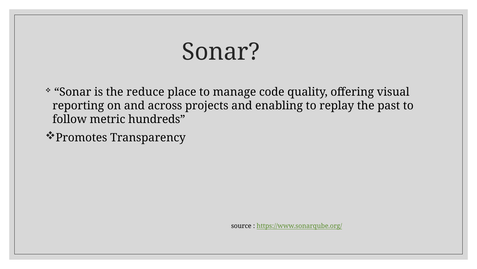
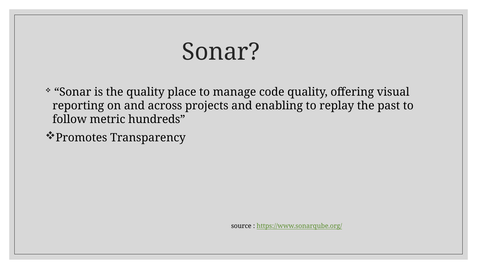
the reduce: reduce -> quality
